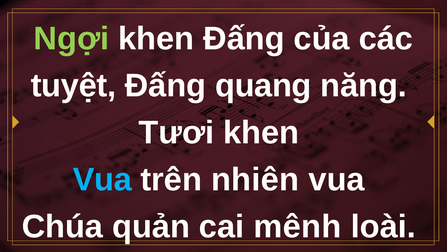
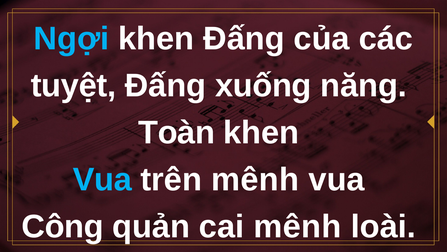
Ngợi colour: light green -> light blue
quang: quang -> xuống
Tươi: Tươi -> Toàn
trên nhiên: nhiên -> mênh
Chúa: Chúa -> Công
